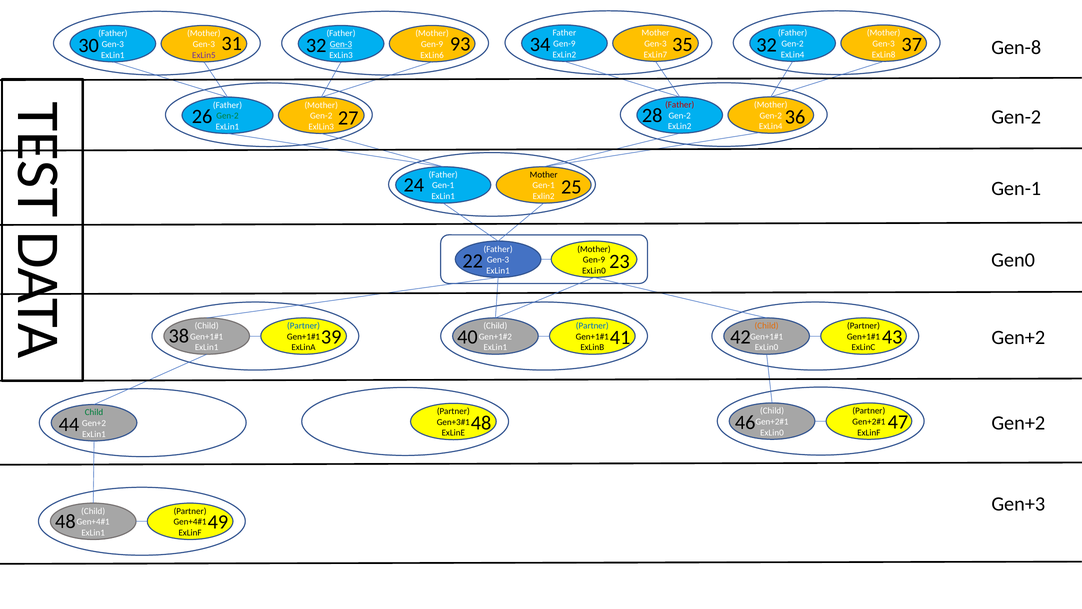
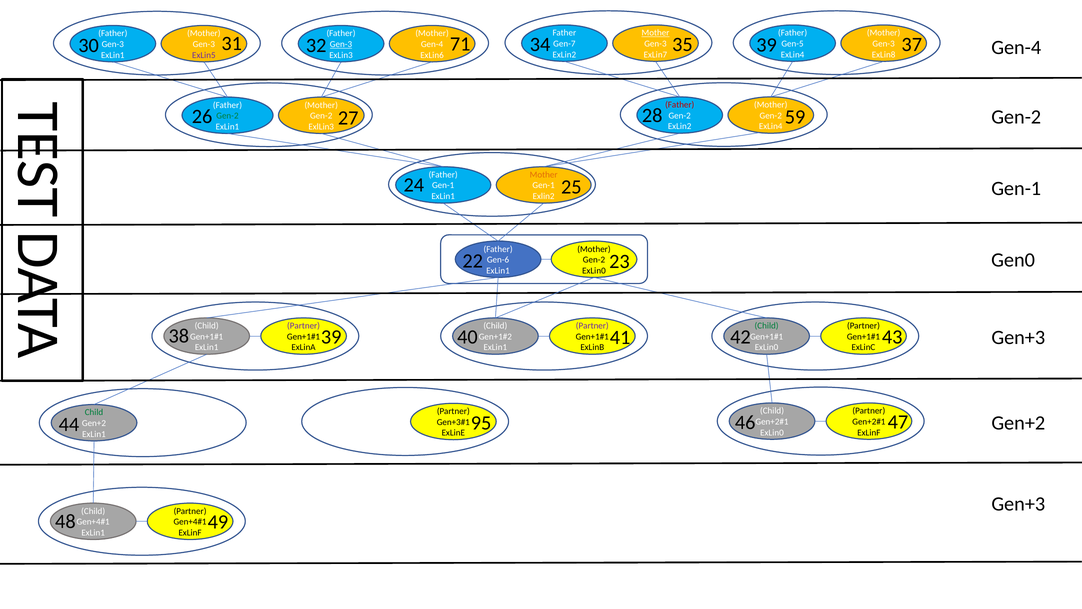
Mother at (655, 33) underline: none -> present
34 32: 32 -> 39
93: 93 -> 71
Gen-8 at (1016, 47): Gen-8 -> Gen-4
Gen-9 at (564, 44): Gen-9 -> Gen-7
Gen-2 at (793, 44): Gen-2 -> Gen-5
Gen-9 at (432, 44): Gen-9 -> Gen-4
36: 36 -> 59
Mother at (544, 175) colour: black -> orange
Gen-3 at (498, 260): Gen-3 -> Gen-6
Gen-9 at (594, 260): Gen-9 -> Gen-2
Partner at (304, 326) colour: blue -> purple
Partner at (592, 326) colour: blue -> purple
Child at (767, 326) colour: orange -> green
Gen+2 at (1018, 338): Gen+2 -> Gen+3
44 48: 48 -> 95
